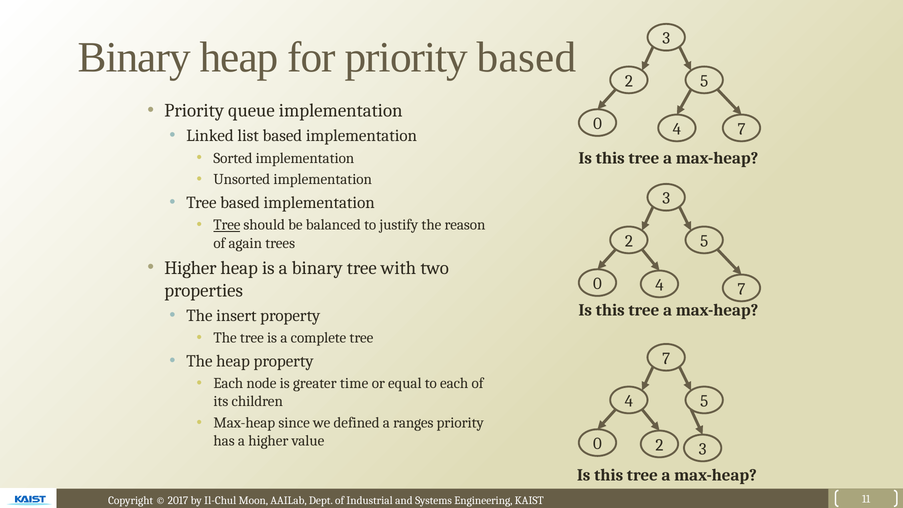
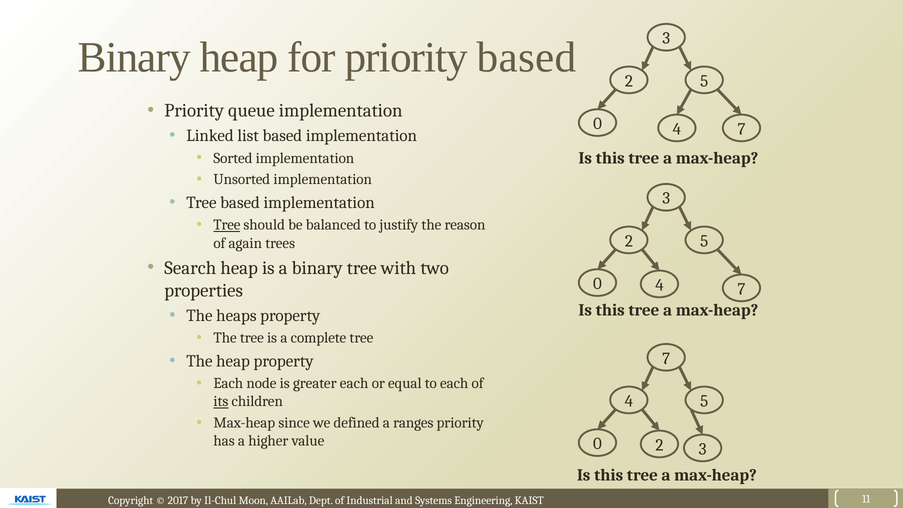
Higher at (190, 268): Higher -> Search
insert: insert -> heaps
greater time: time -> each
its underline: none -> present
